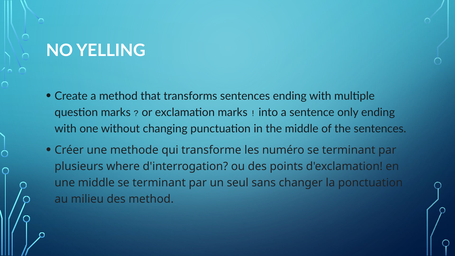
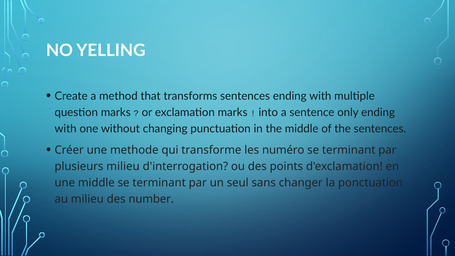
plusieurs where: where -> milieu
des method: method -> number
